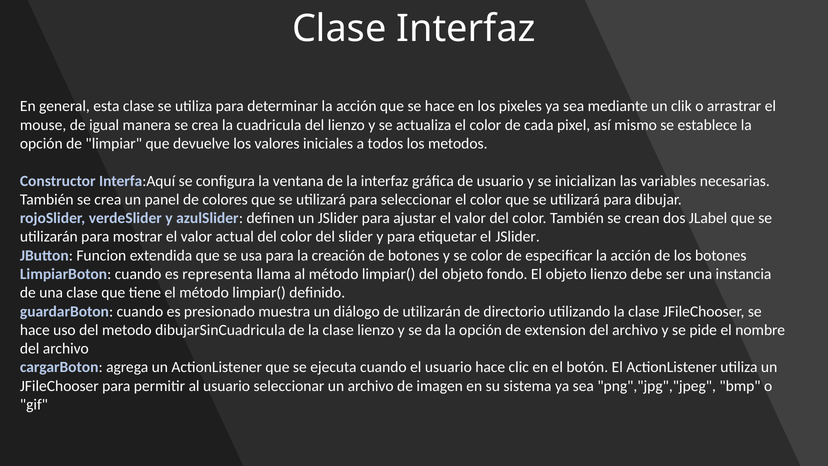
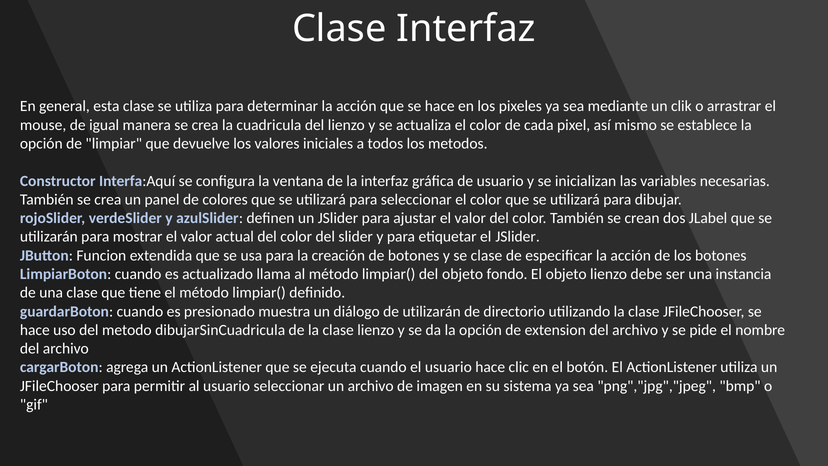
se color: color -> clase
representa: representa -> actualizado
